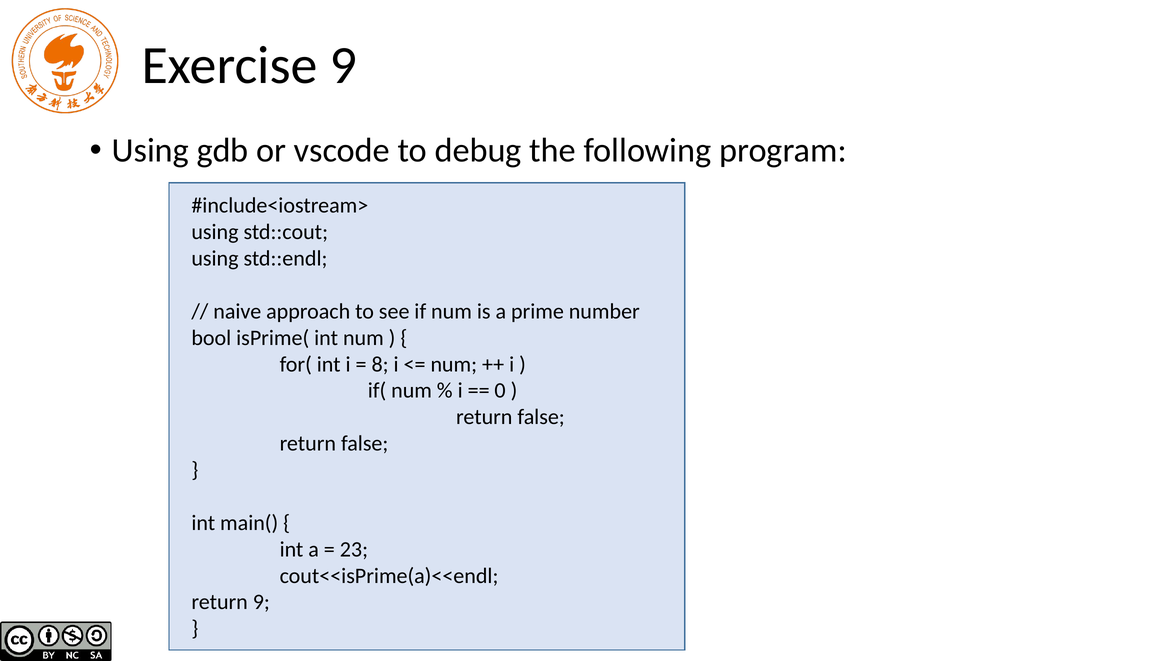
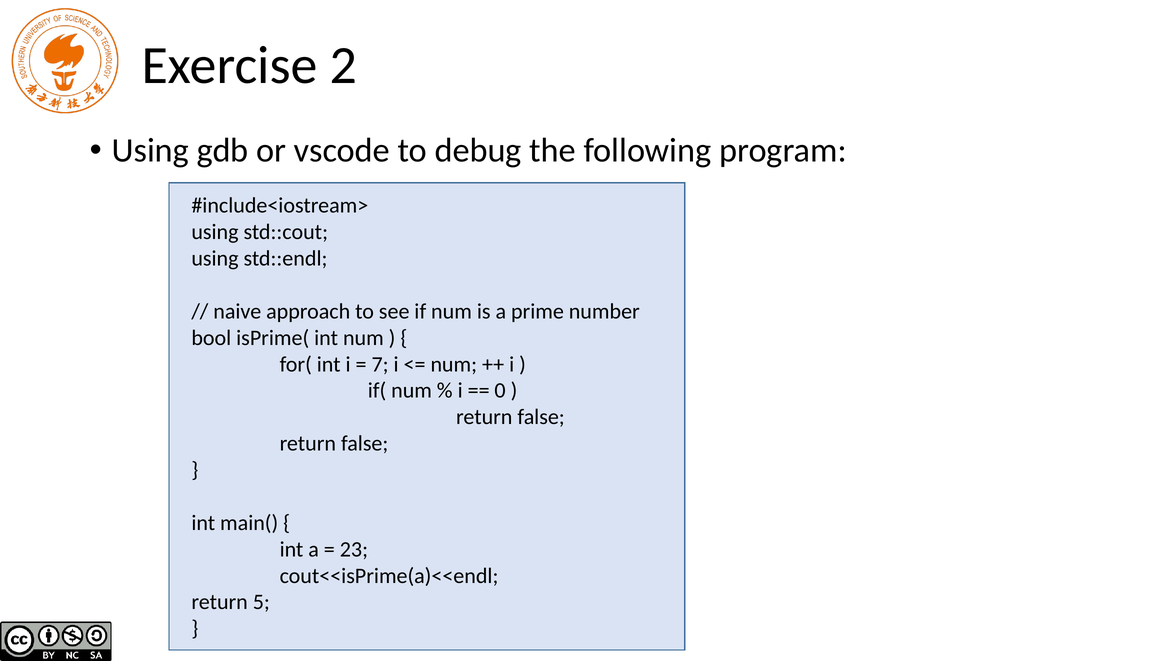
Exercise 9: 9 -> 2
8: 8 -> 7
return 9: 9 -> 5
